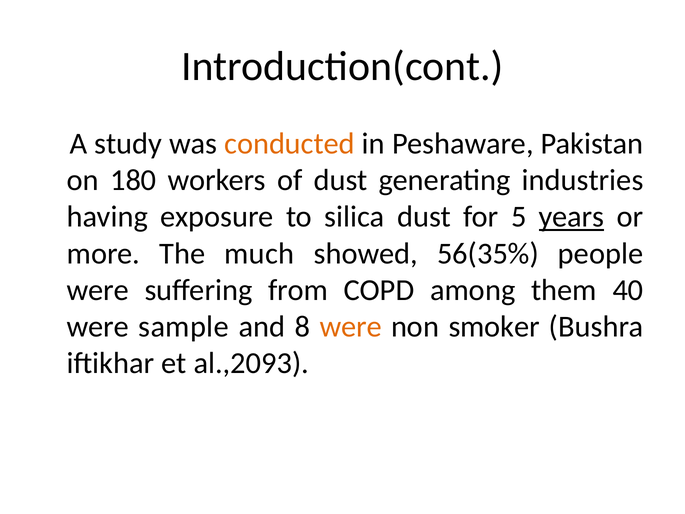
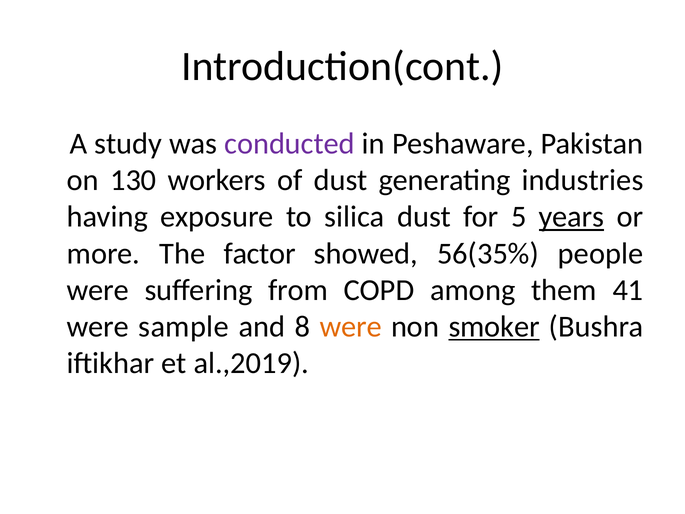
conducted colour: orange -> purple
180: 180 -> 130
much: much -> factor
40: 40 -> 41
smoker underline: none -> present
al.,2093: al.,2093 -> al.,2019
